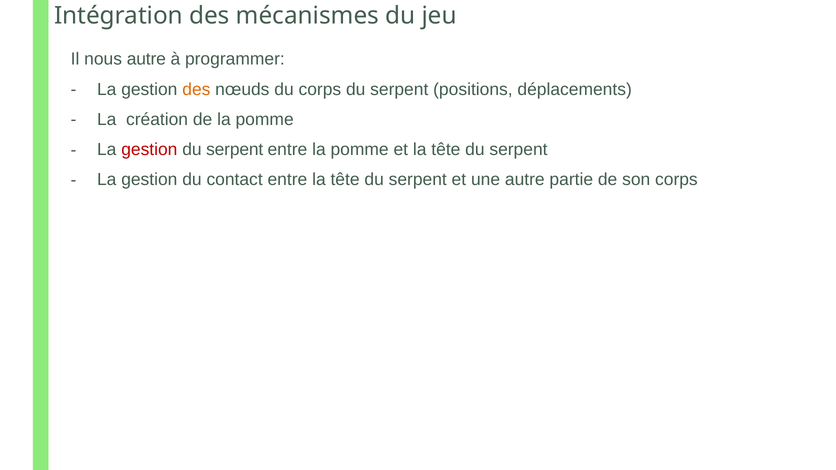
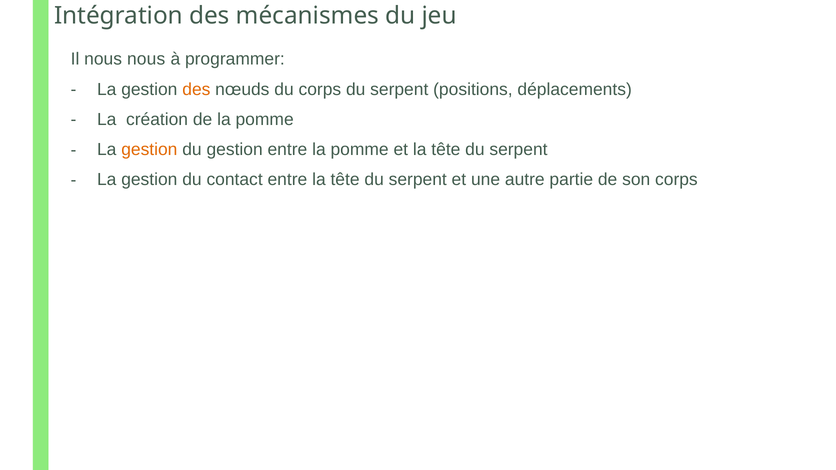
nous autre: autre -> nous
gestion at (149, 150) colour: red -> orange
serpent at (235, 150): serpent -> gestion
